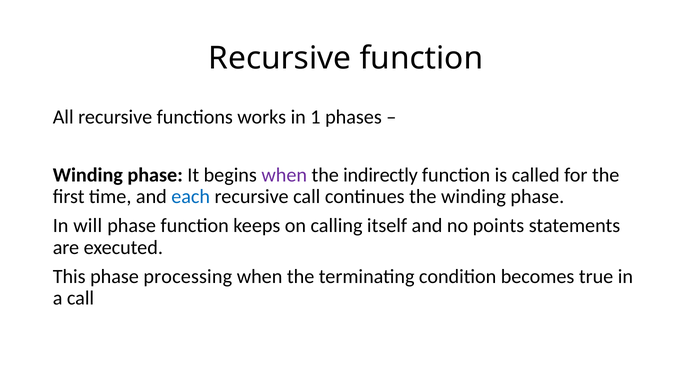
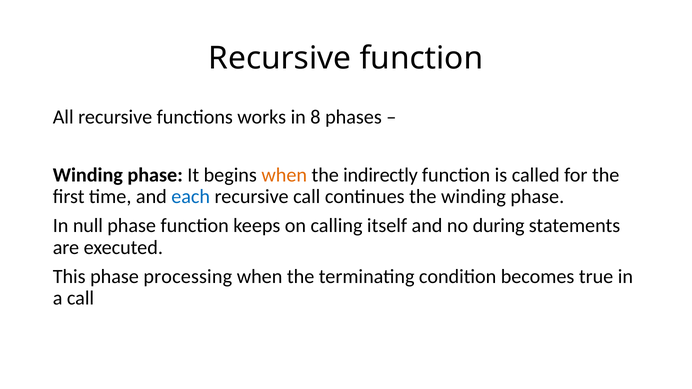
1: 1 -> 8
when at (284, 175) colour: purple -> orange
will: will -> null
points: points -> during
